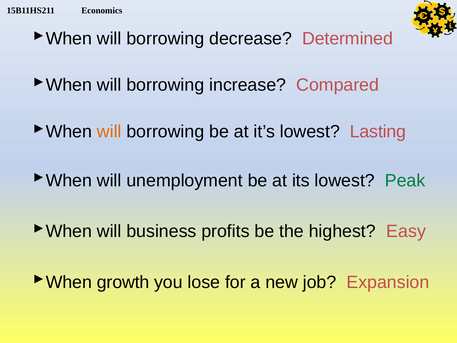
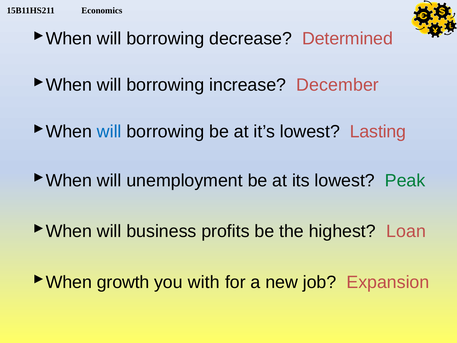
Compared: Compared -> December
will at (109, 132) colour: orange -> blue
Easy: Easy -> Loan
lose: lose -> with
